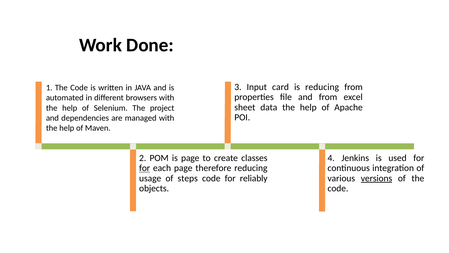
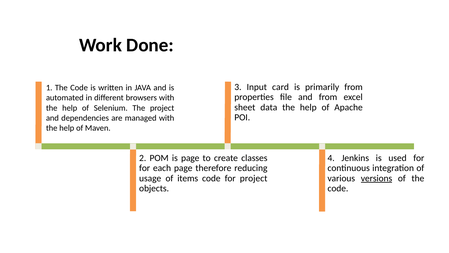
is reducing: reducing -> primarily
for at (145, 168) underline: present -> none
steps: steps -> items
for reliably: reliably -> project
